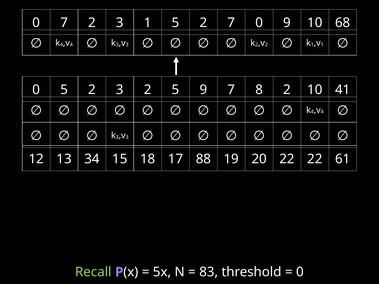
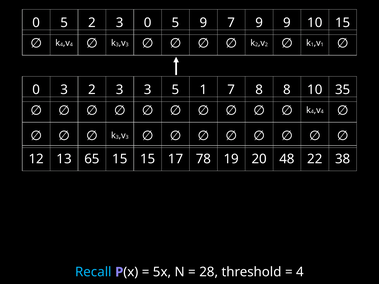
7 at (64, 23): 7 -> 5
3 1: 1 -> 0
2 at (203, 23): 2 -> 9
7 0: 0 -> 9
10 68: 68 -> 15
0 5: 5 -> 3
3 2: 2 -> 3
5 9: 9 -> 1
8 2: 2 -> 8
41: 41 -> 35
34: 34 -> 65
15 18: 18 -> 15
88: 88 -> 78
20 22: 22 -> 48
61: 61 -> 38
Recall colour: light green -> light blue
83: 83 -> 28
0 at (300, 272): 0 -> 4
